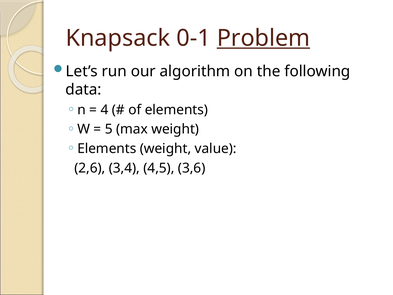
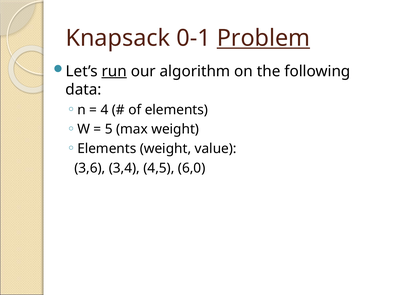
run underline: none -> present
2,6: 2,6 -> 3,6
3,6: 3,6 -> 6,0
